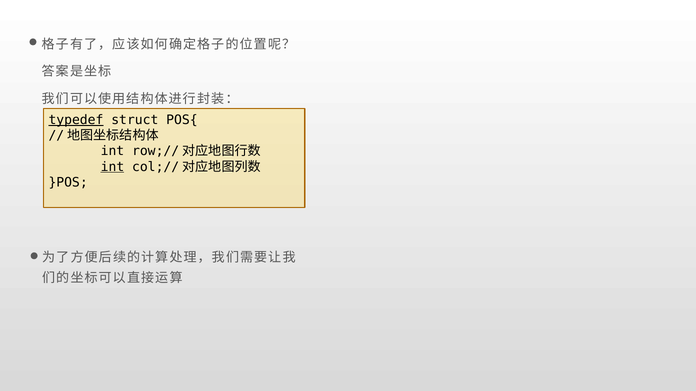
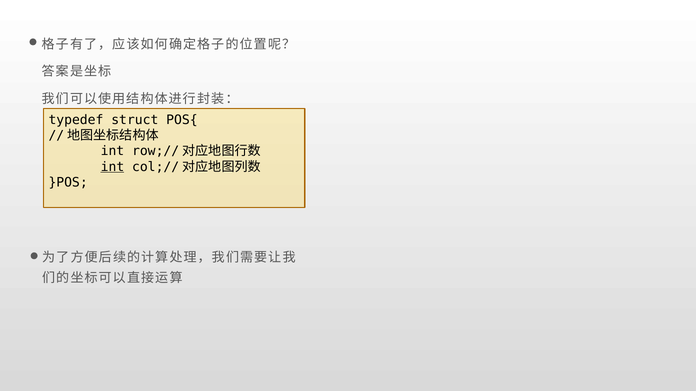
typedef underline: present -> none
